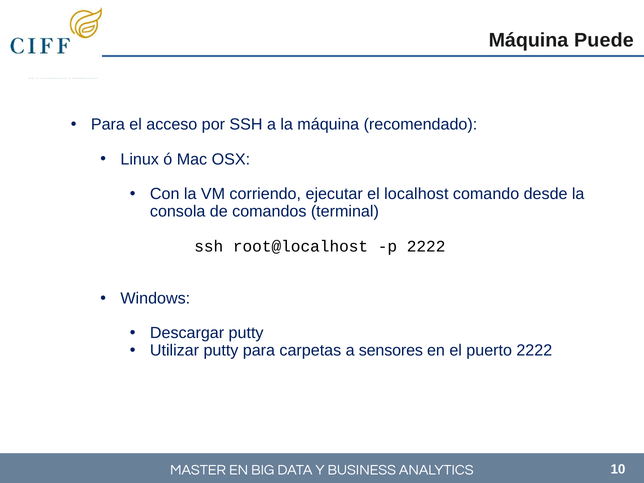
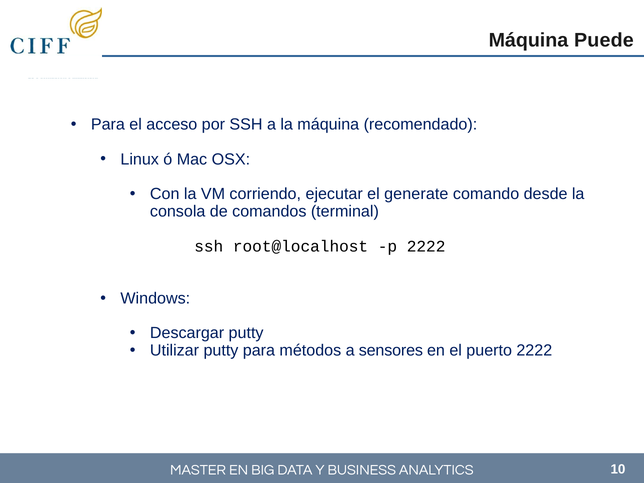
localhost: localhost -> generate
carpetas: carpetas -> métodos
